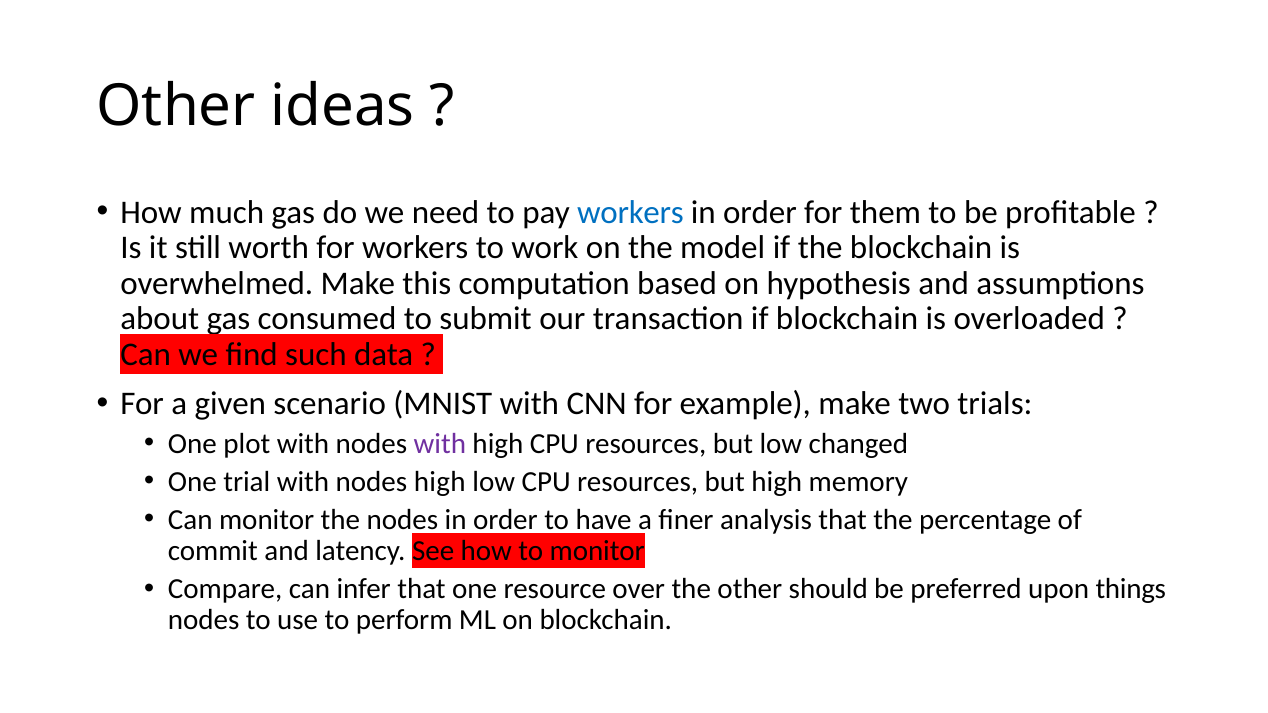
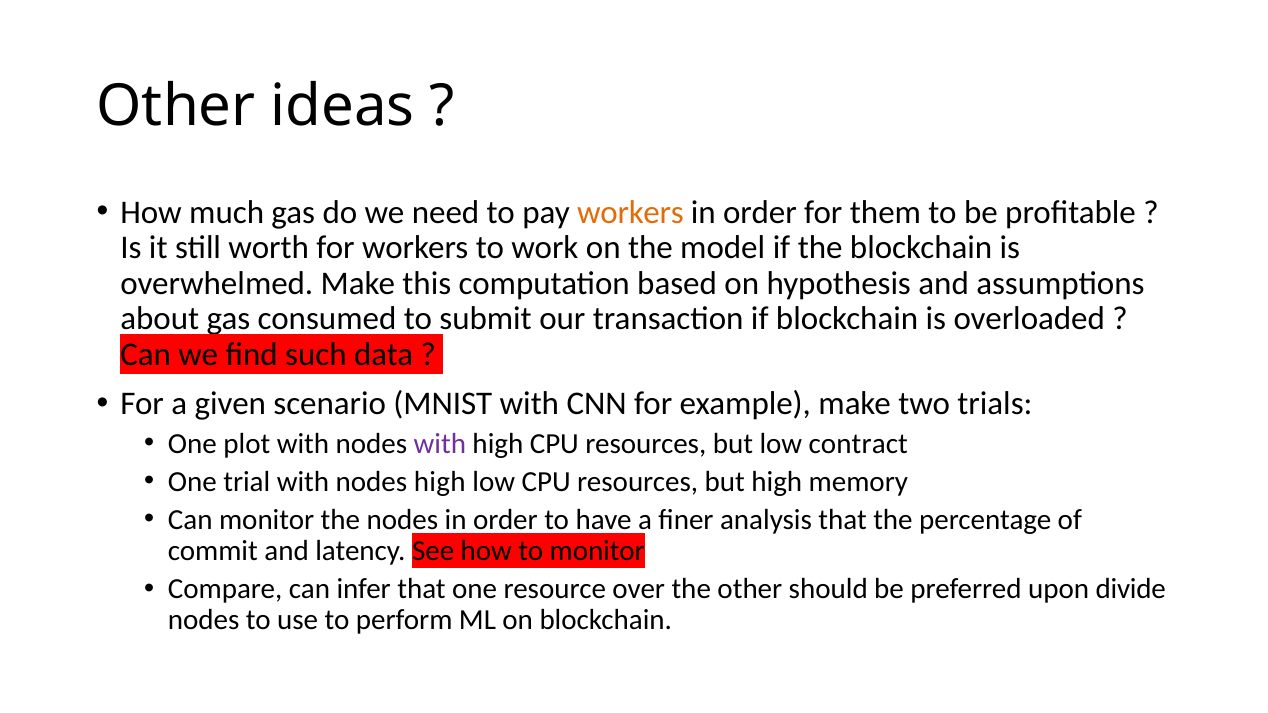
workers at (630, 212) colour: blue -> orange
changed: changed -> contract
things: things -> divide
